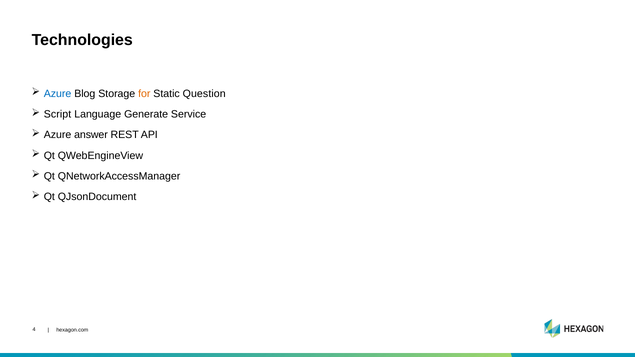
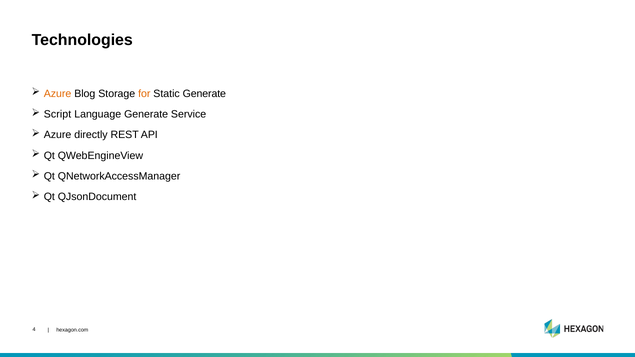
Azure at (58, 94) colour: blue -> orange
Static Question: Question -> Generate
answer: answer -> directly
